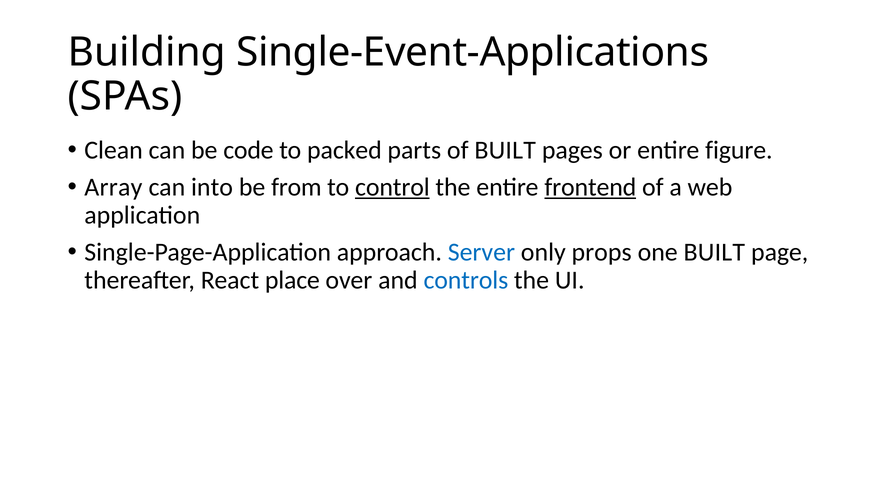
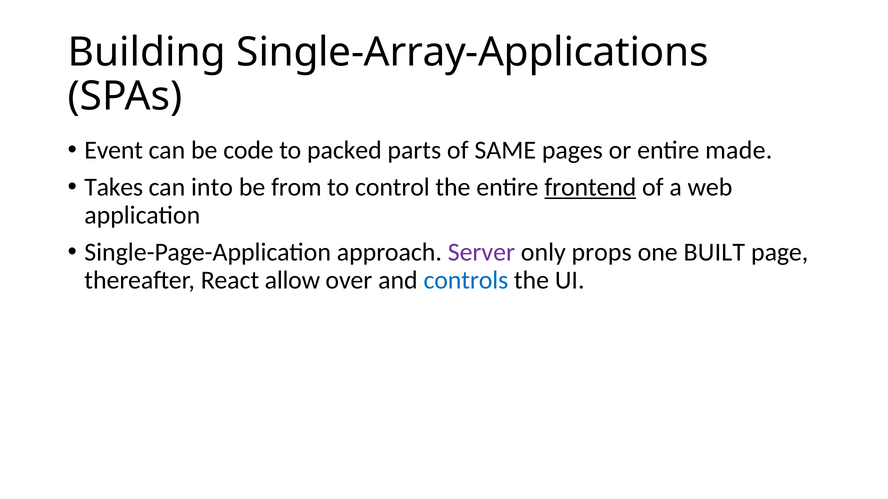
Single-Event-Applications: Single-Event-Applications -> Single-Array-Applications
Clean: Clean -> Event
of BUILT: BUILT -> SAME
figure: figure -> made
Array: Array -> Takes
control underline: present -> none
Server colour: blue -> purple
place: place -> allow
